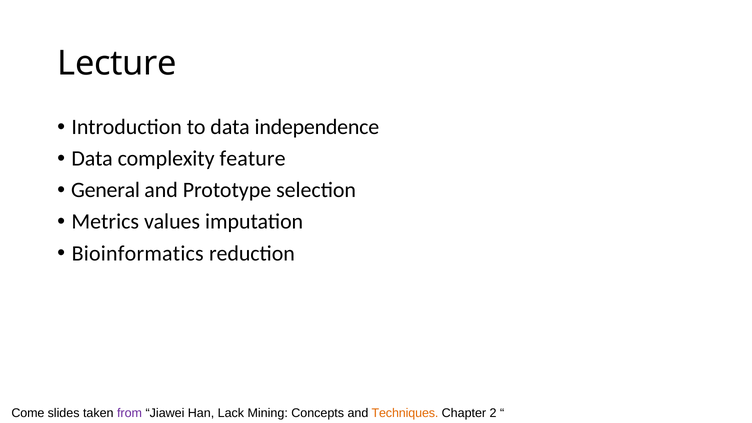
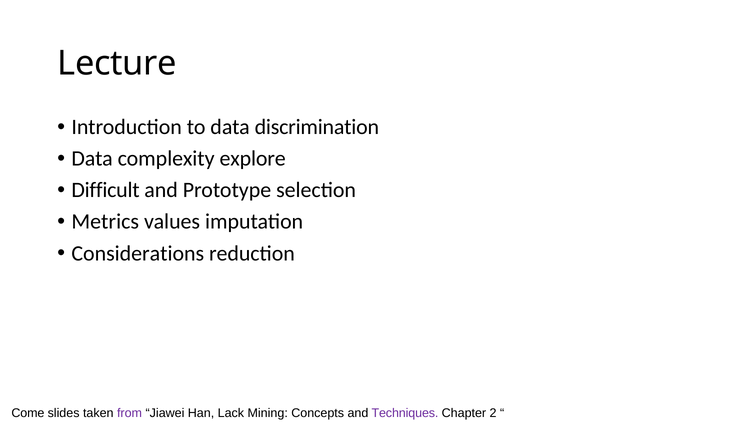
independence: independence -> discrimination
feature: feature -> explore
General: General -> Difficult
Bioinformatics: Bioinformatics -> Considerations
Techniques colour: orange -> purple
